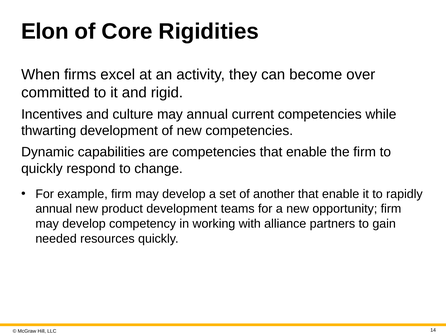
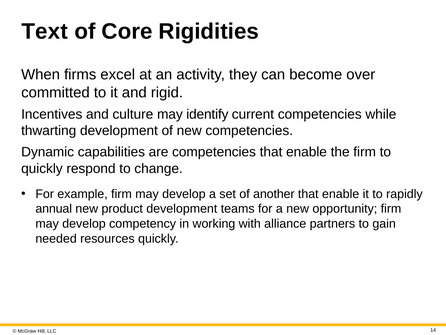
Elon: Elon -> Text
may annual: annual -> identify
